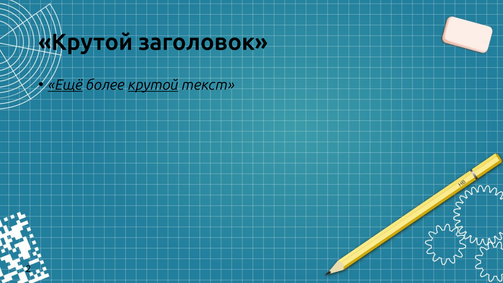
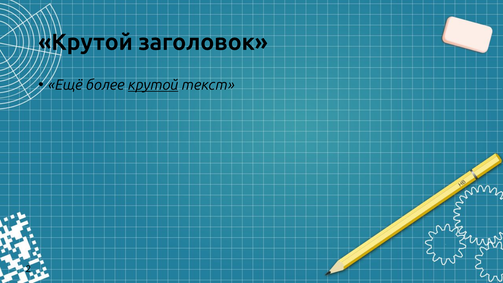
Ещё underline: present -> none
